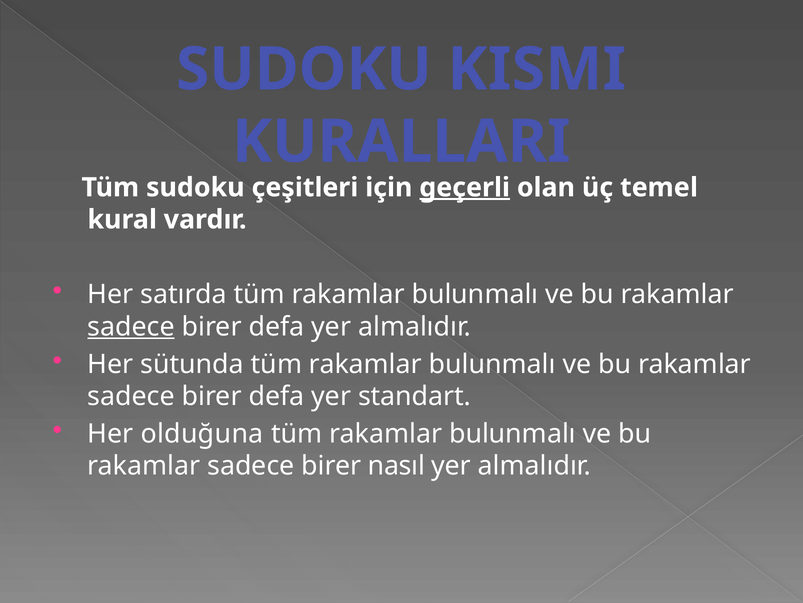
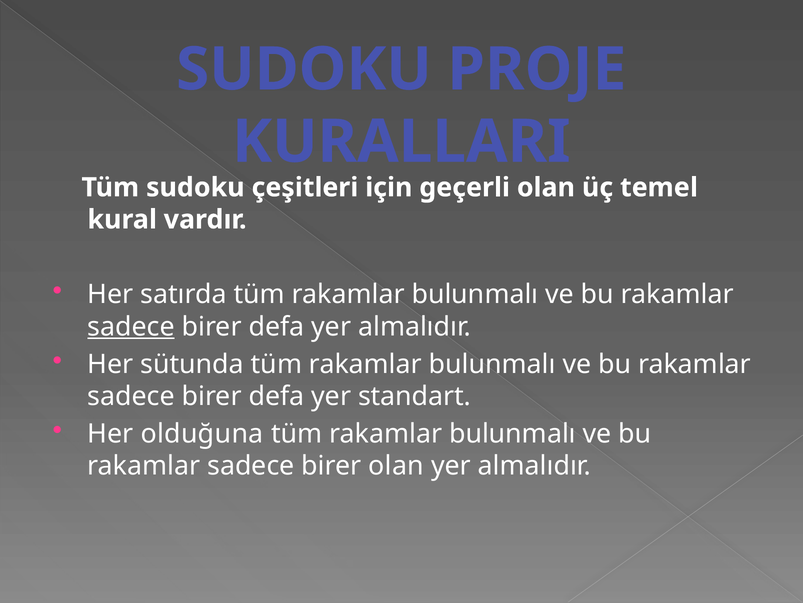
KISMI: KISMI -> PROJE
geçerli underline: present -> none
birer nasıl: nasıl -> olan
